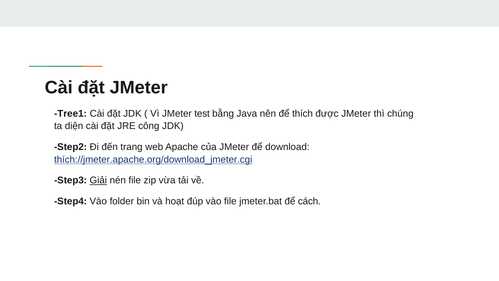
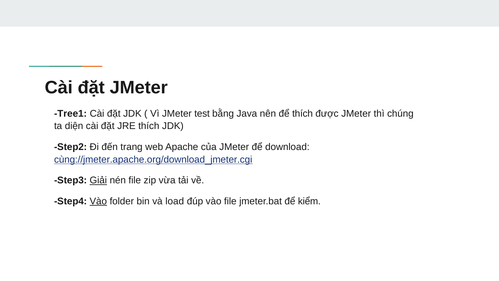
JRE công: công -> thích
thích://jmeter.apache.org/download_jmeter.cgi: thích://jmeter.apache.org/download_jmeter.cgi -> cùng://jmeter.apache.org/download_jmeter.cgi
Vào at (98, 201) underline: none -> present
hoạt: hoạt -> load
cách: cách -> kiểm
